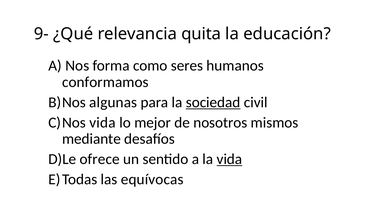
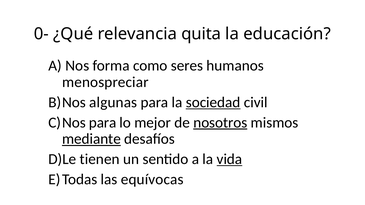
9-: 9- -> 0-
conformamos: conformamos -> menospreciar
vida at (103, 123): vida -> para
nosotros underline: none -> present
mediante underline: none -> present
ofrece: ofrece -> tienen
